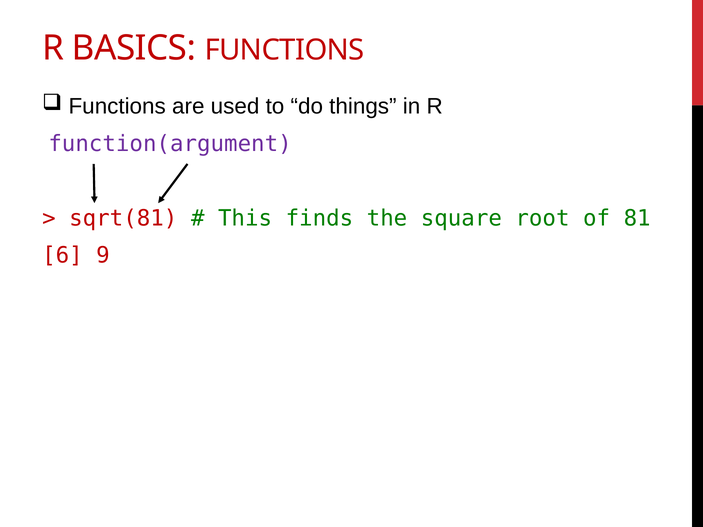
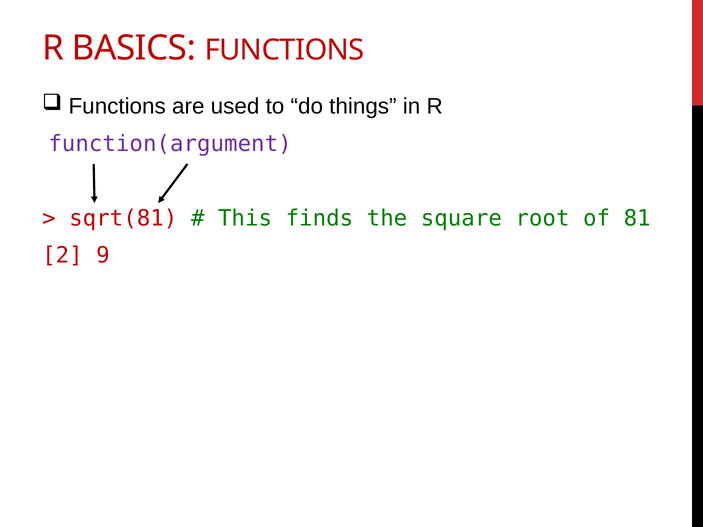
6: 6 -> 2
